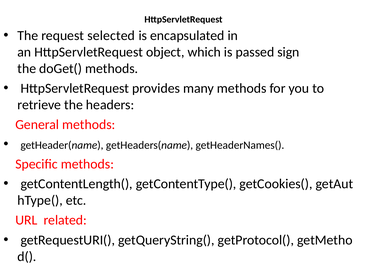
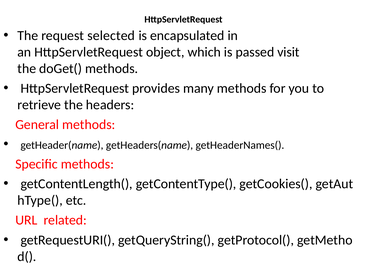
sign: sign -> visit
